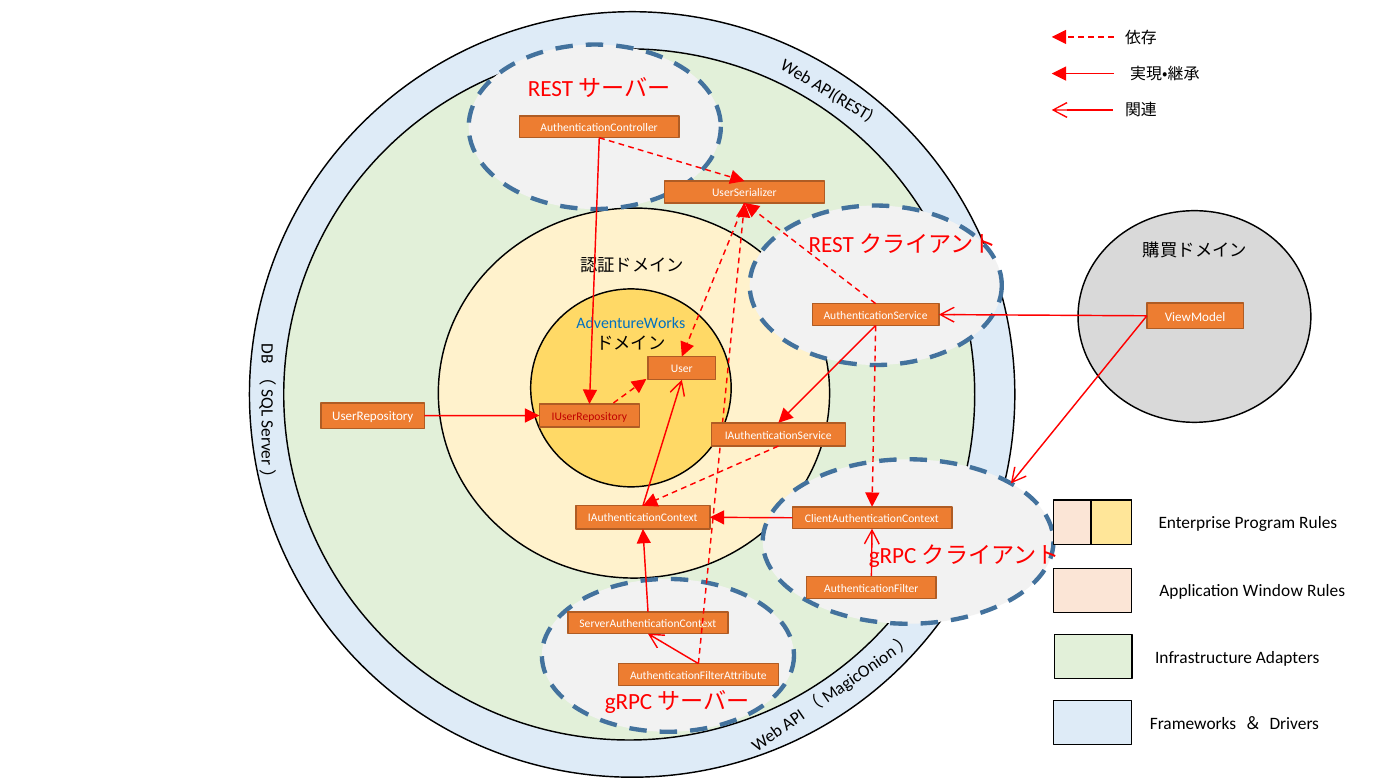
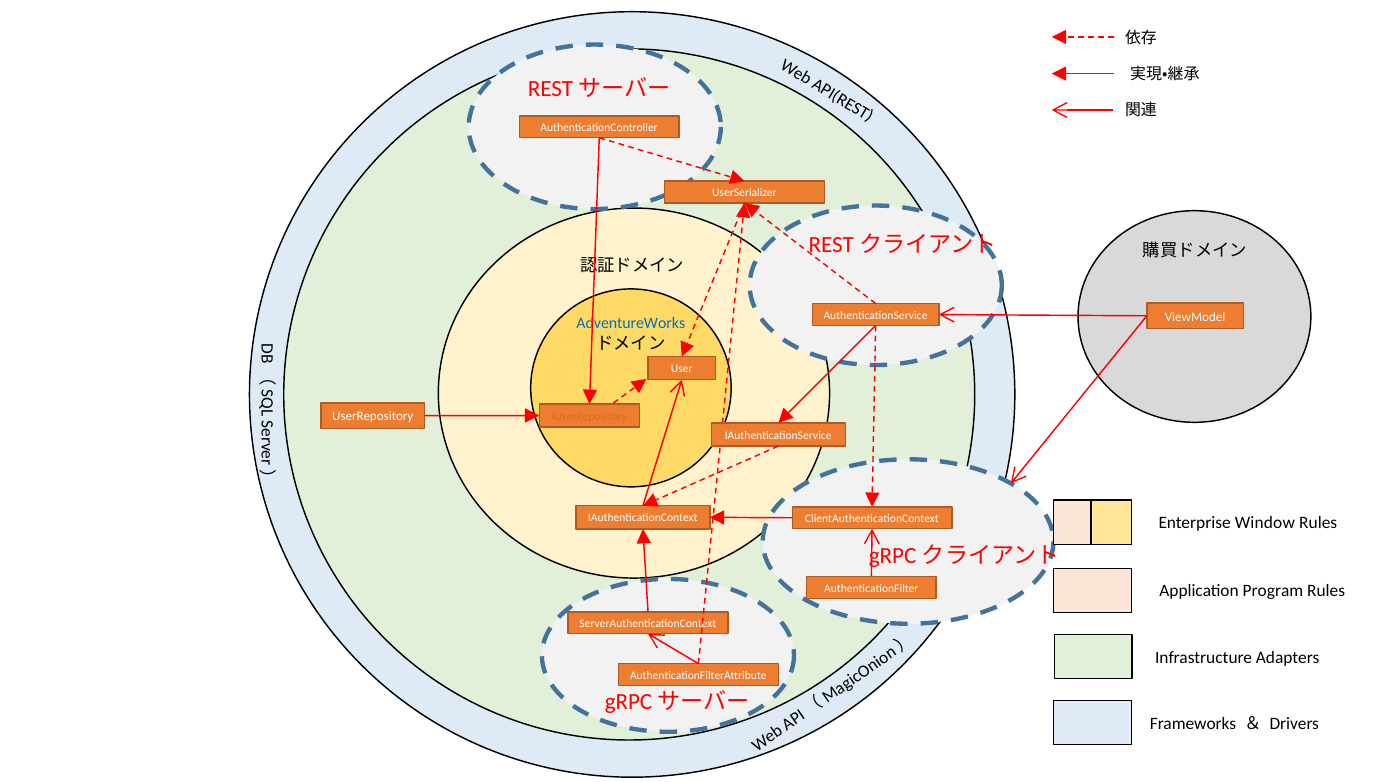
IUserRepository colour: red -> orange
Program: Program -> Window
Window: Window -> Program
